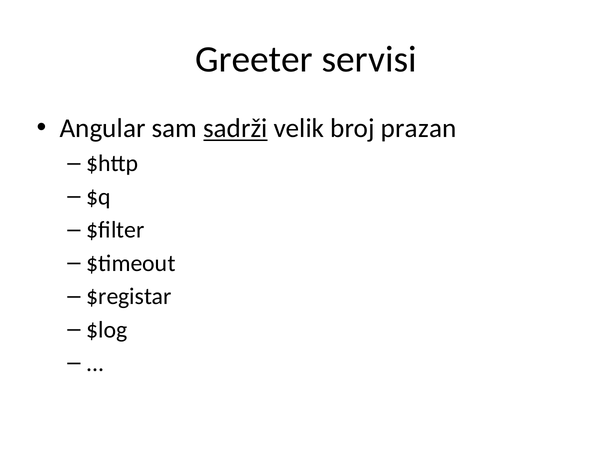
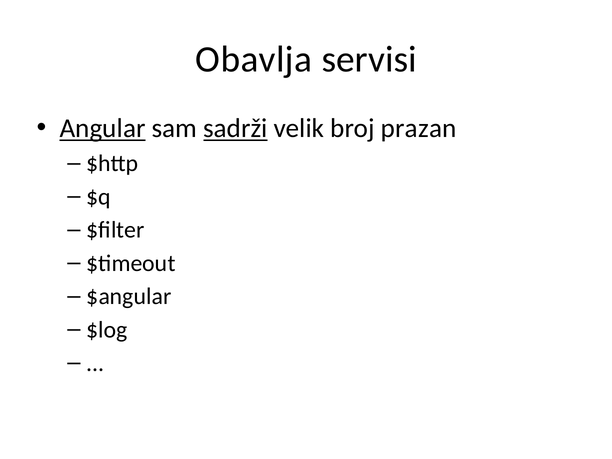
Greeter: Greeter -> Obavlja
Angular underline: none -> present
$registar: $registar -> $angular
